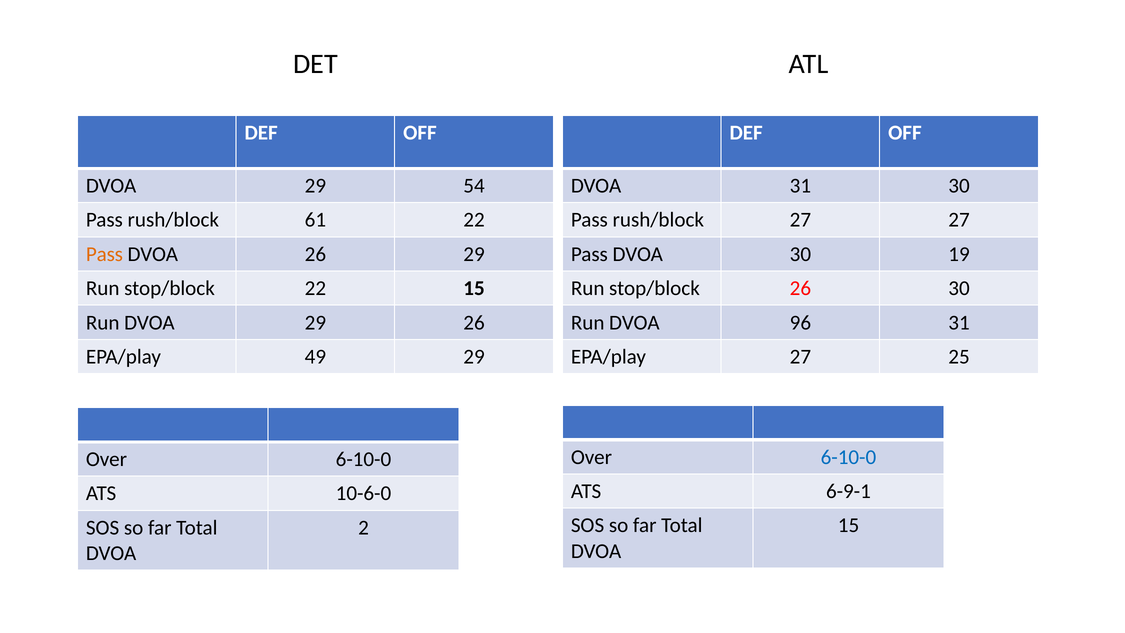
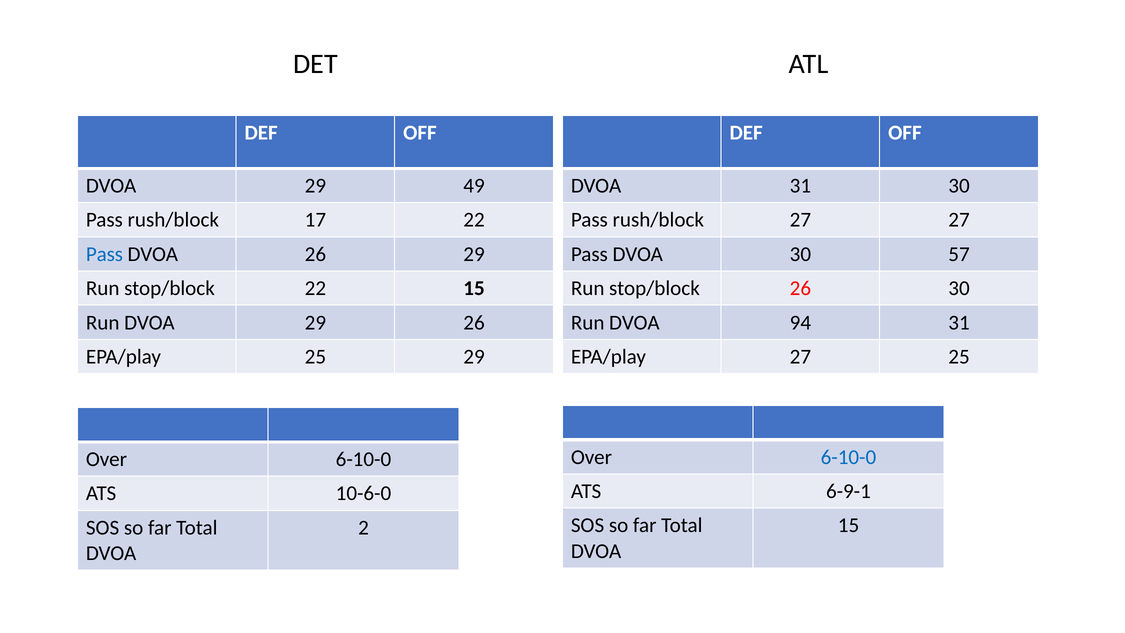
54: 54 -> 49
61: 61 -> 17
Pass at (104, 254) colour: orange -> blue
19: 19 -> 57
96: 96 -> 94
EPA/play 49: 49 -> 25
